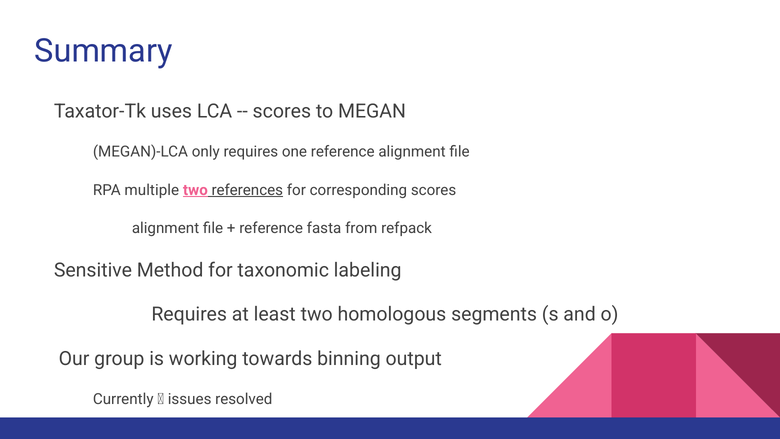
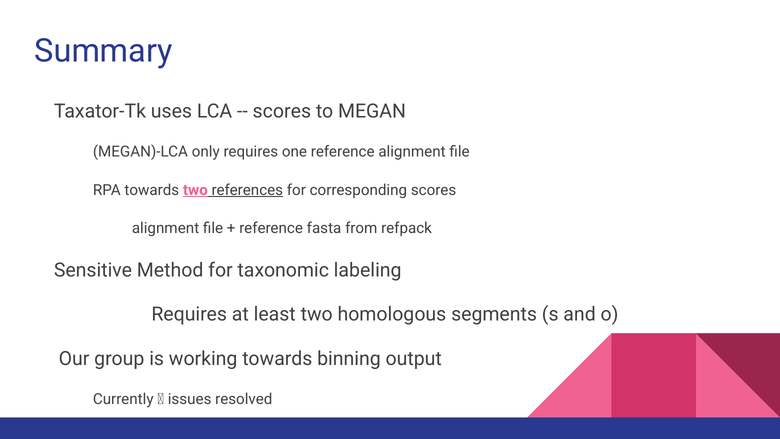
RPA multiple: multiple -> towards
